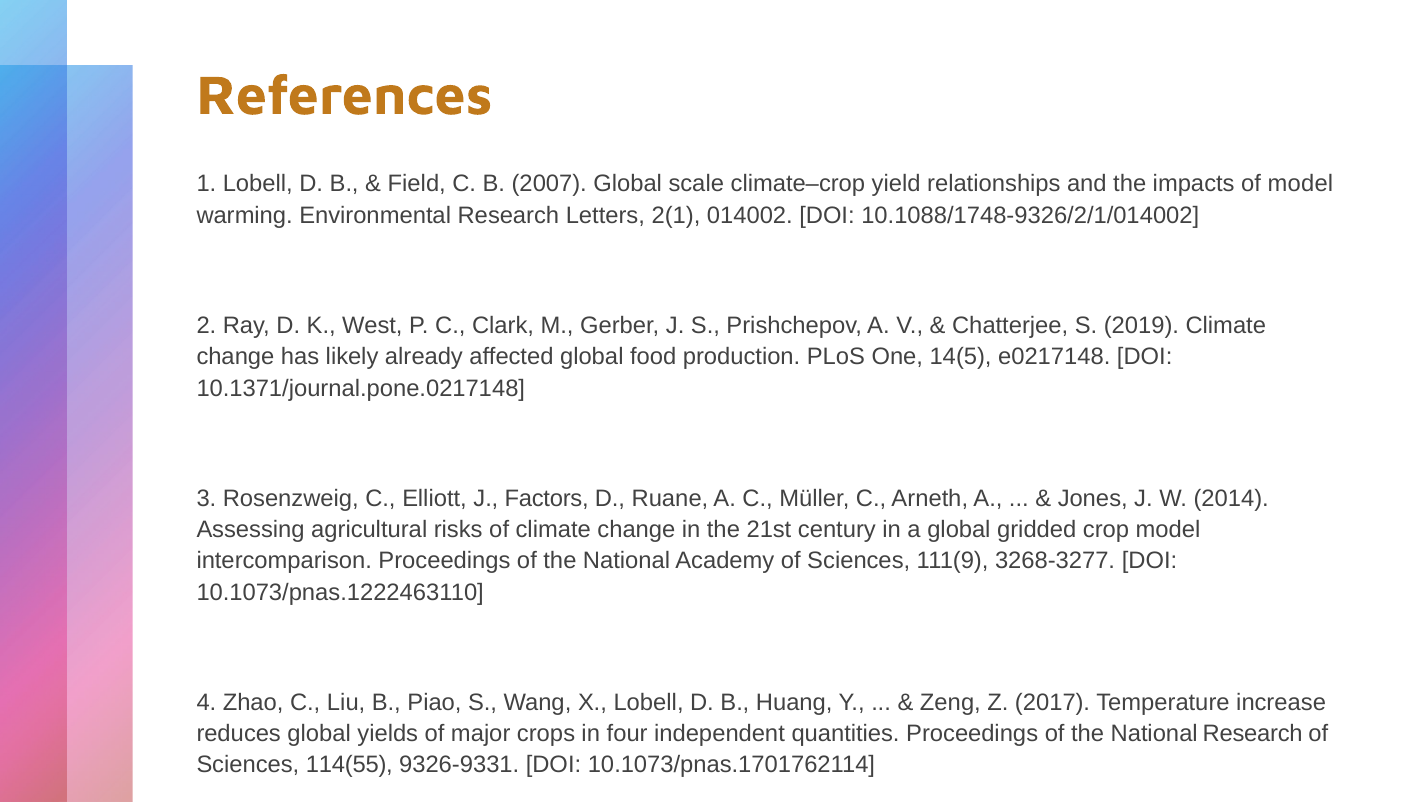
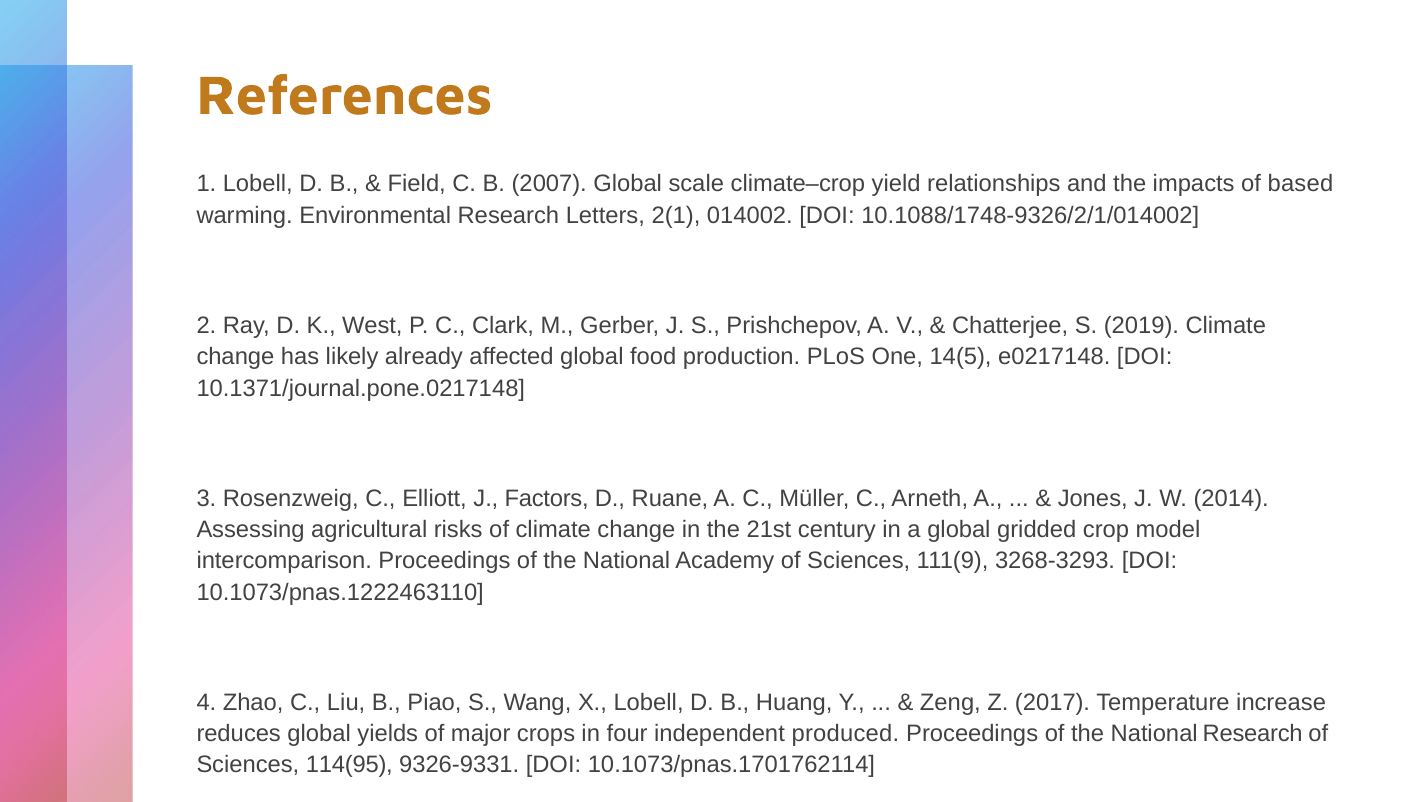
of model: model -> based
3268-3277: 3268-3277 -> 3268-3293
quantities: quantities -> produced
114(55: 114(55 -> 114(95
